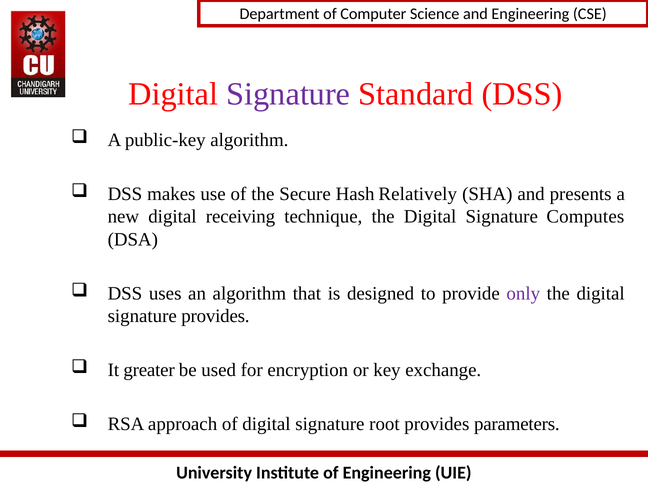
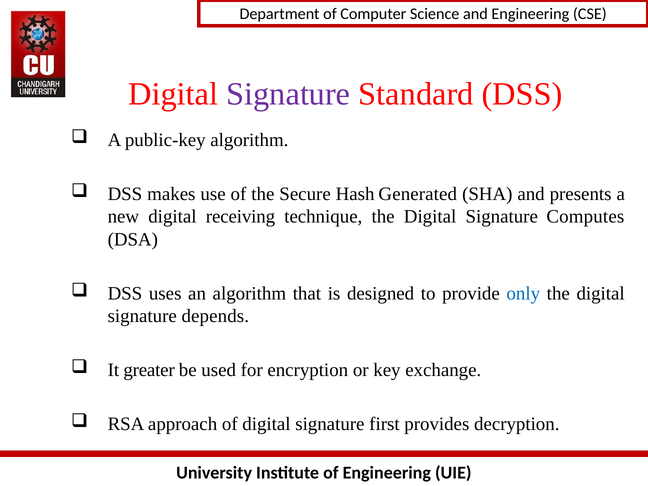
Relatively: Relatively -> Generated
only colour: purple -> blue
signature provides: provides -> depends
root: root -> first
parameters: parameters -> decryption
